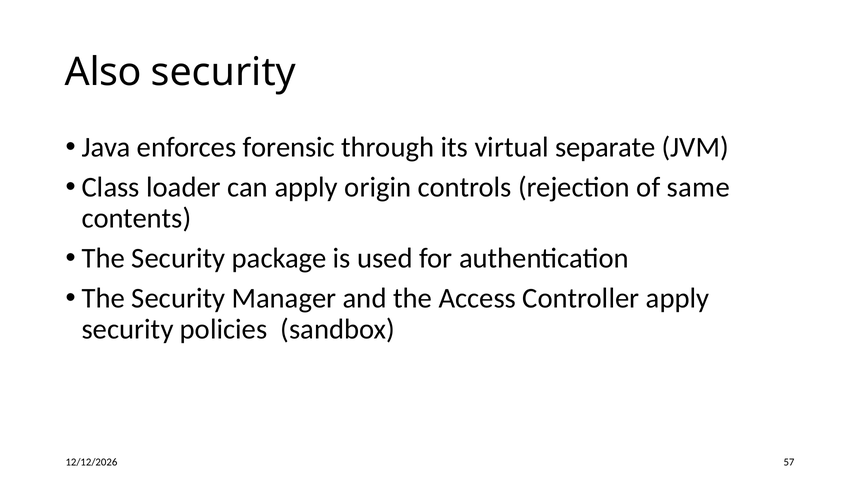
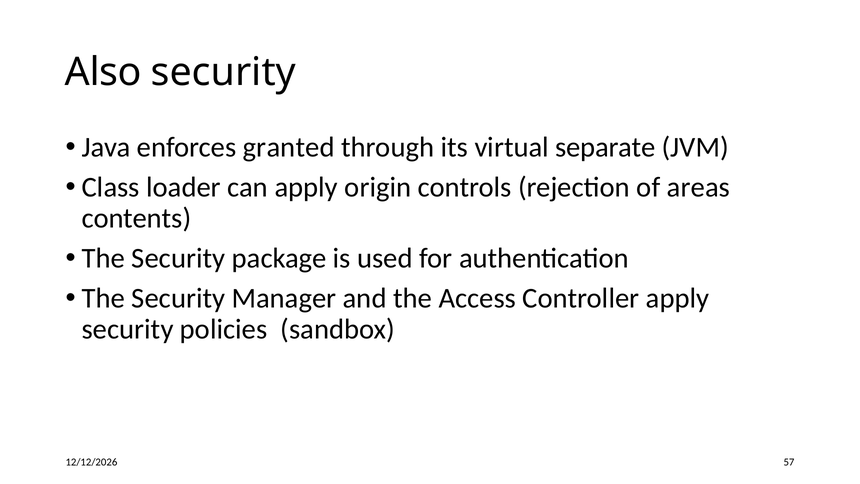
forensic: forensic -> granted
same: same -> areas
